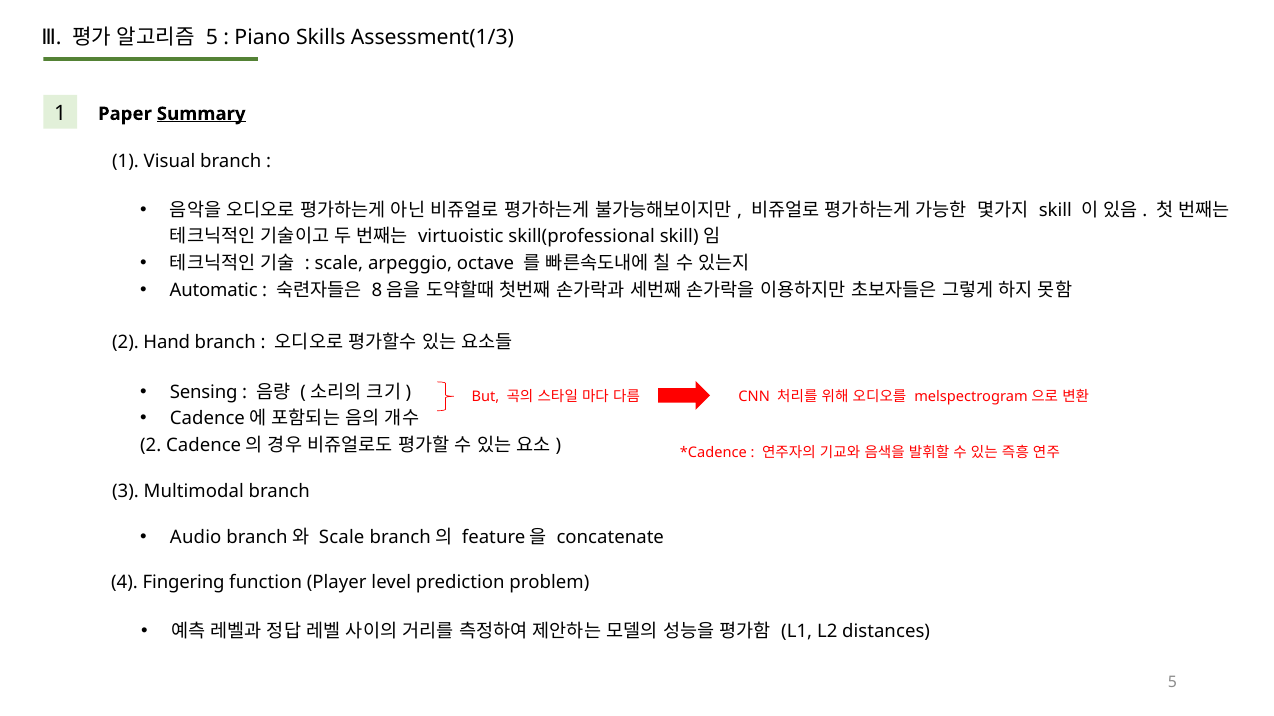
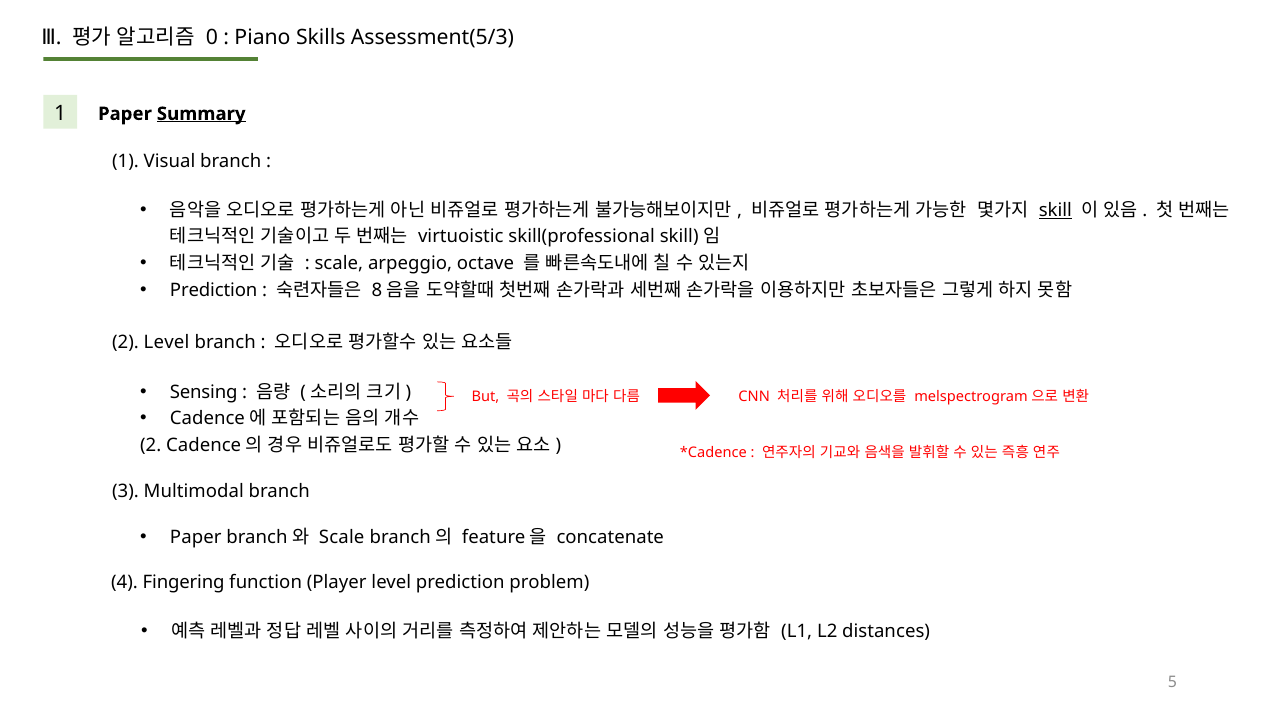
5 at (212, 38): 5 -> 0
Assessment(1/3: Assessment(1/3 -> Assessment(5/3
skill at (1055, 210) underline: none -> present
Automatic at (214, 290): Automatic -> Prediction
2 Hand: Hand -> Level
Audio at (196, 538): Audio -> Paper
